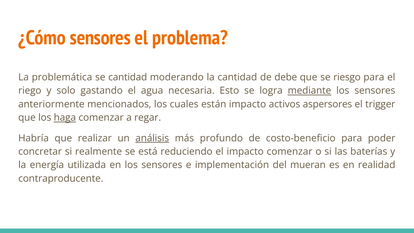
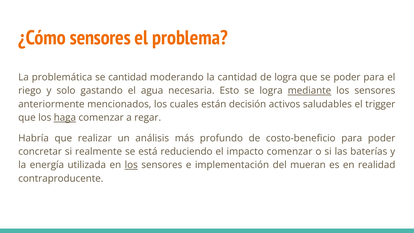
de debe: debe -> logra
se riesgo: riesgo -> poder
están impacto: impacto -> decisión
aspersores: aspersores -> saludables
análisis underline: present -> none
los at (131, 165) underline: none -> present
